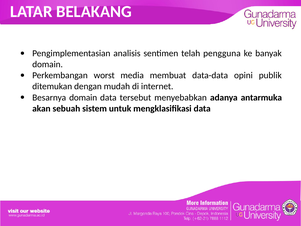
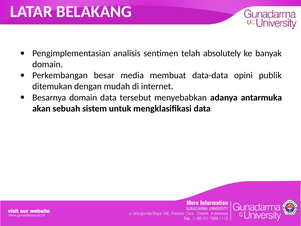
pengguna: pengguna -> absolutely
worst: worst -> besar
